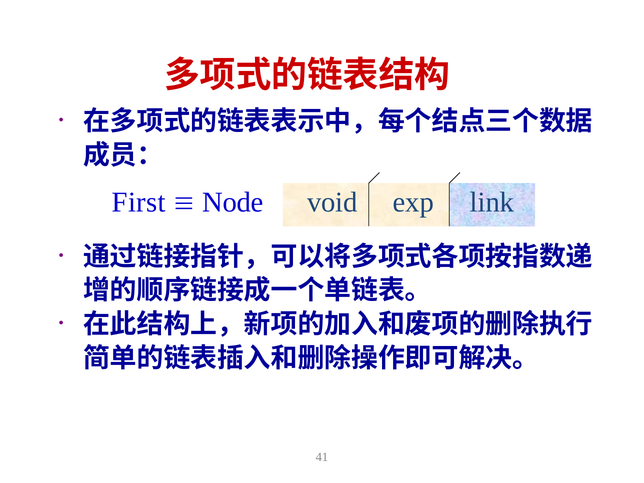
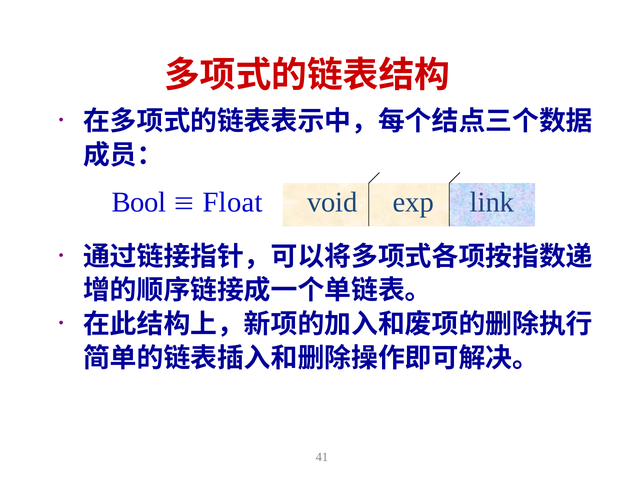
First: First -> Bool
Node: Node -> Float
